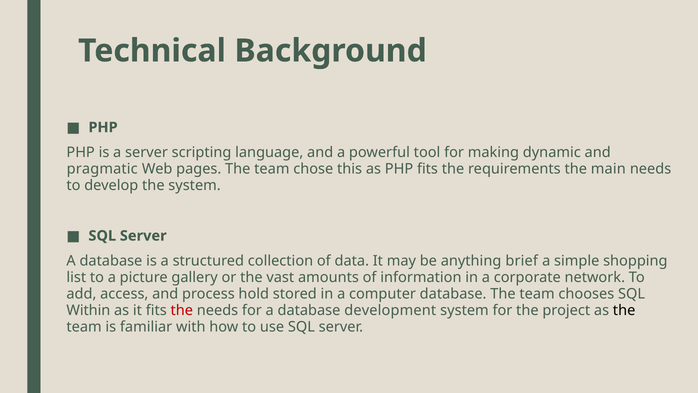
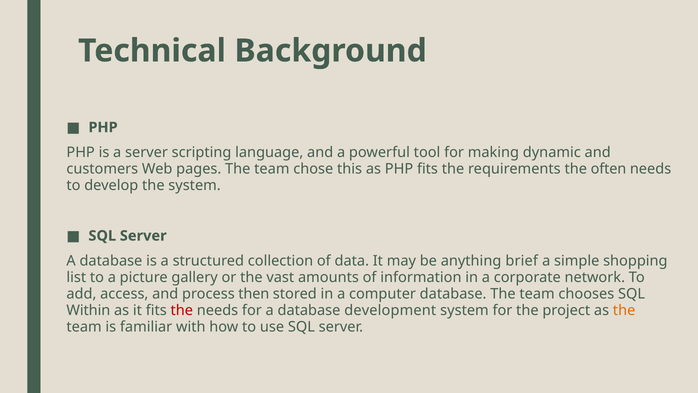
pragmatic: pragmatic -> customers
main: main -> often
hold: hold -> then
the at (624, 310) colour: black -> orange
